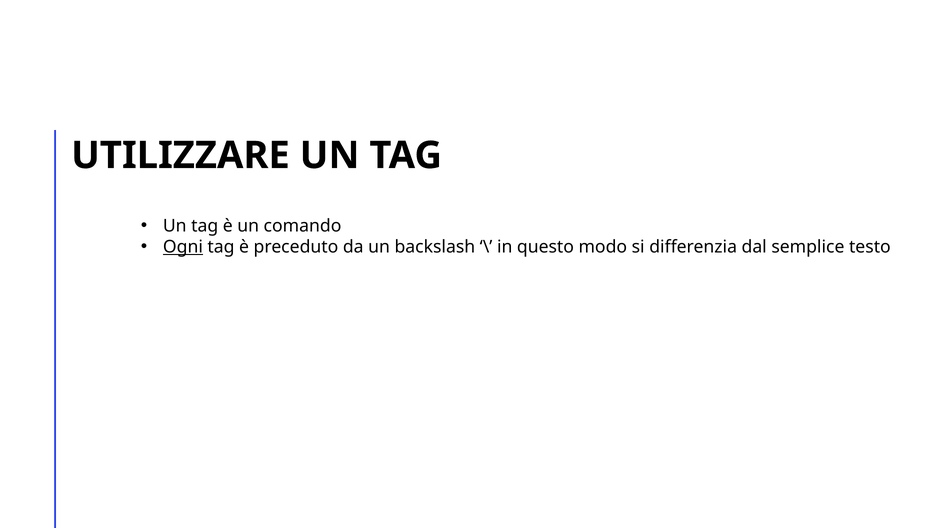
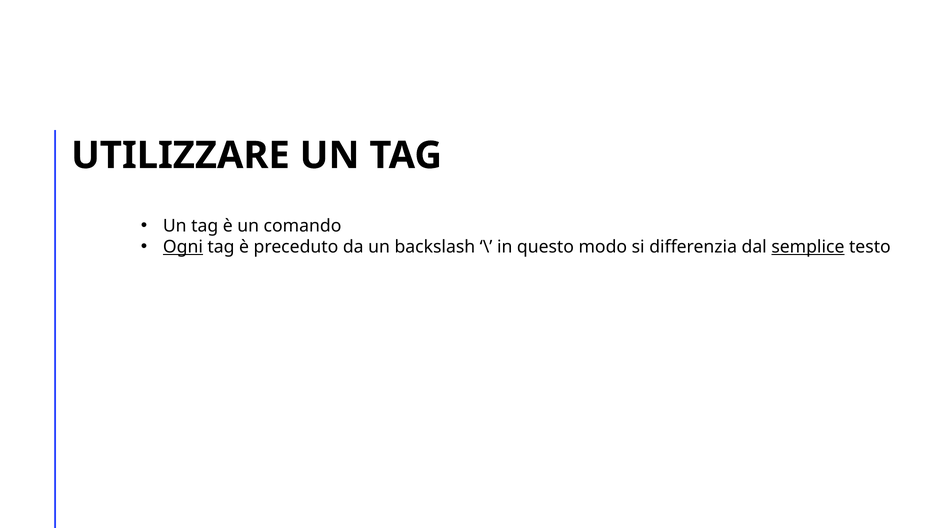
semplice underline: none -> present
